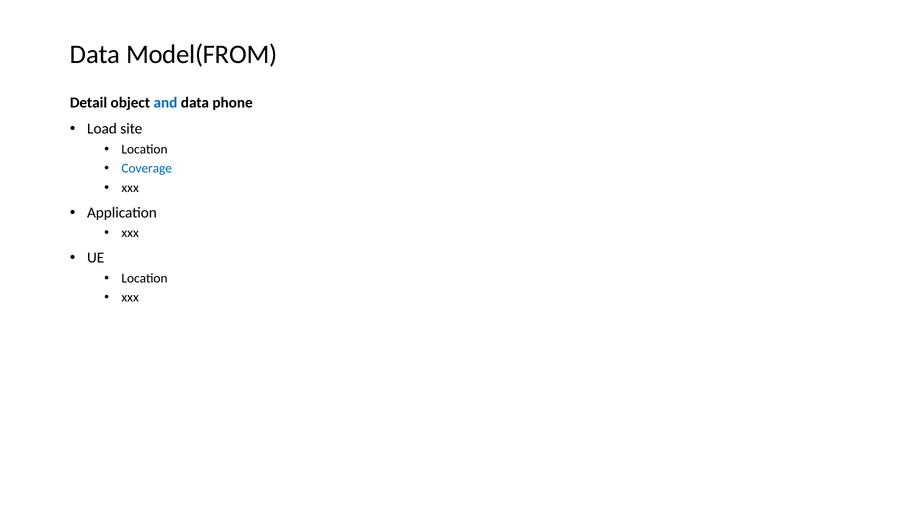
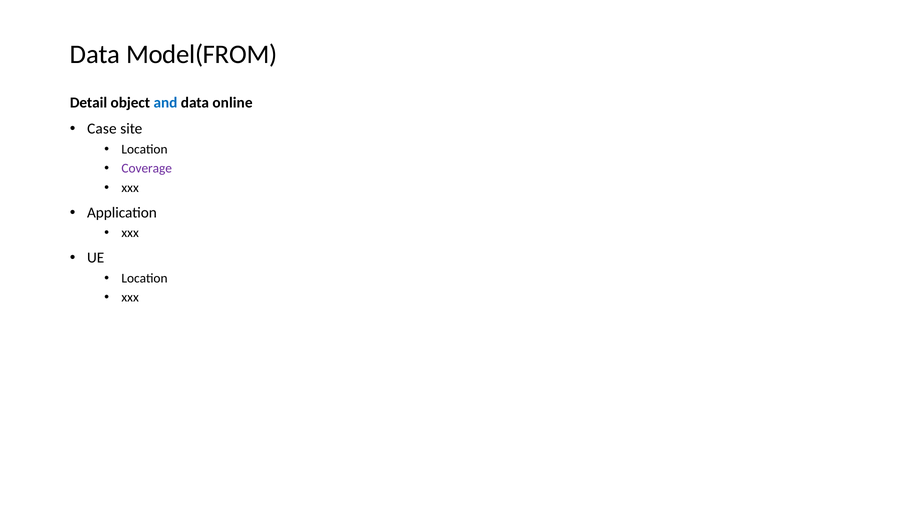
phone: phone -> online
Load: Load -> Case
Coverage colour: blue -> purple
